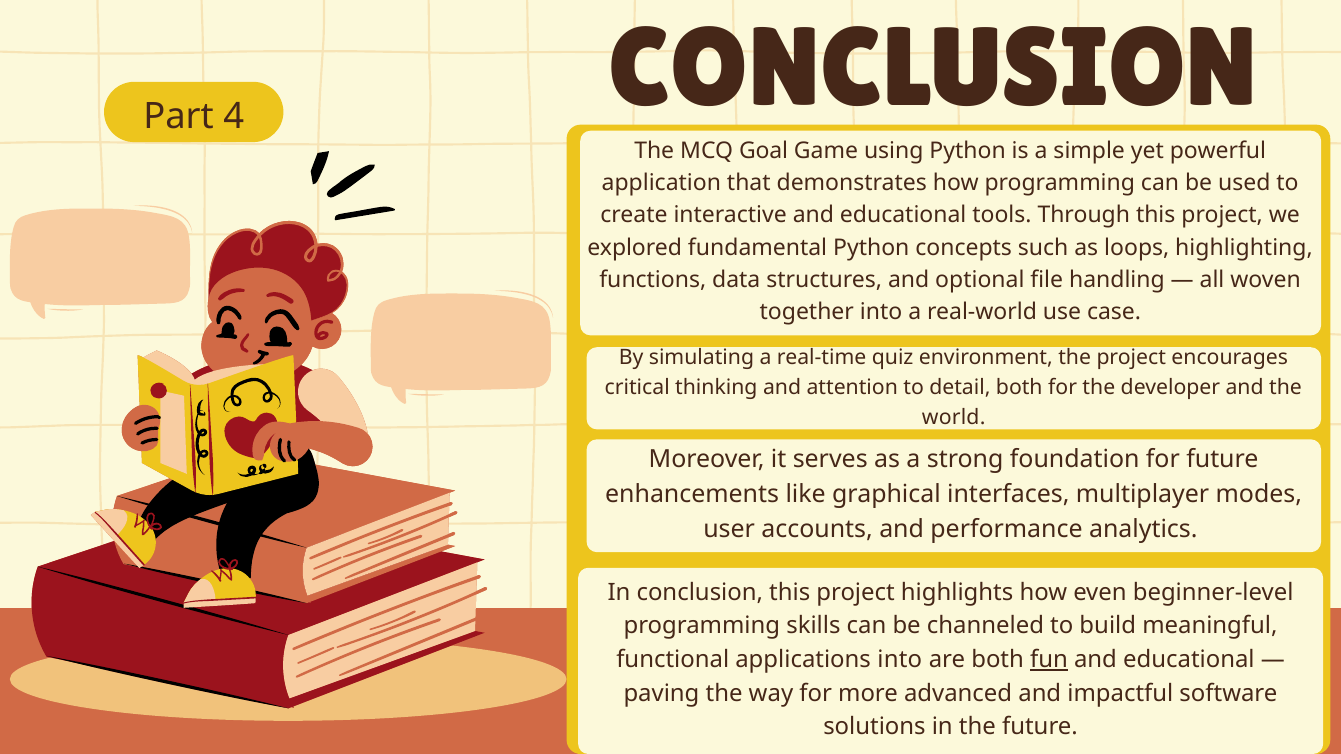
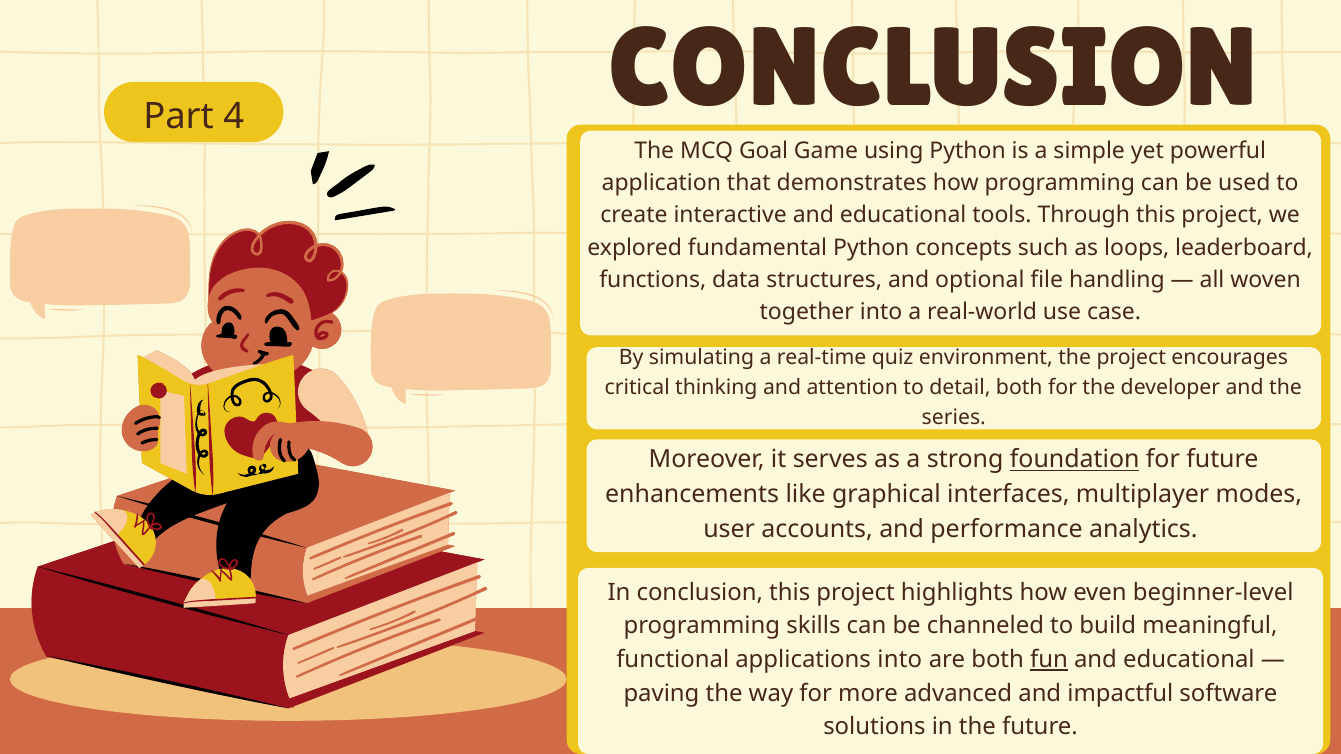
highlighting: highlighting -> leaderboard
world: world -> series
foundation underline: none -> present
